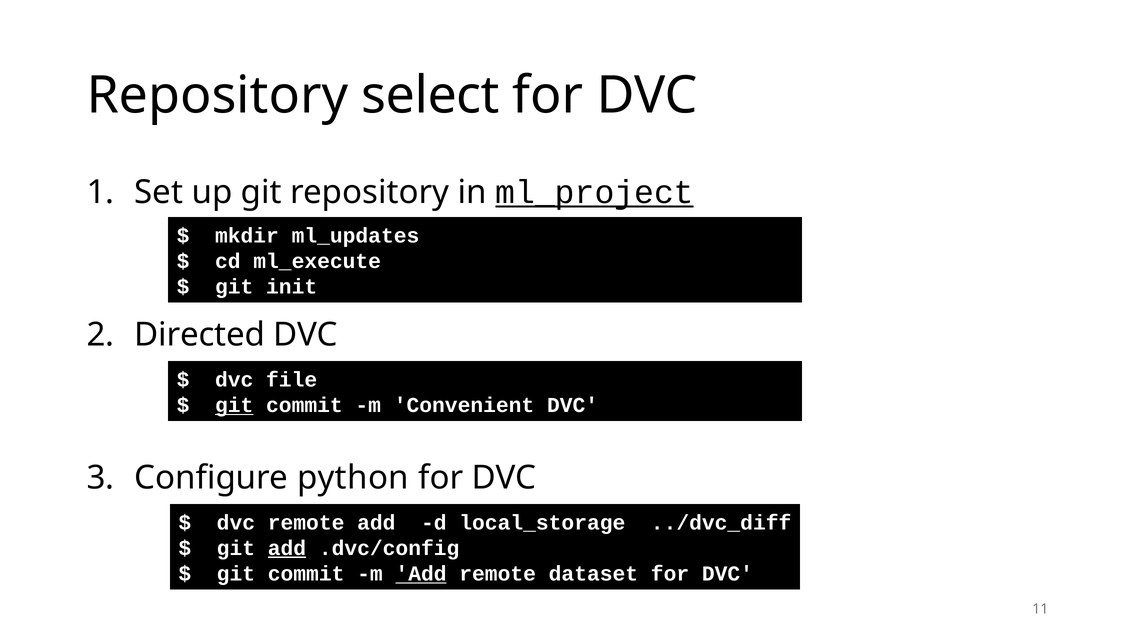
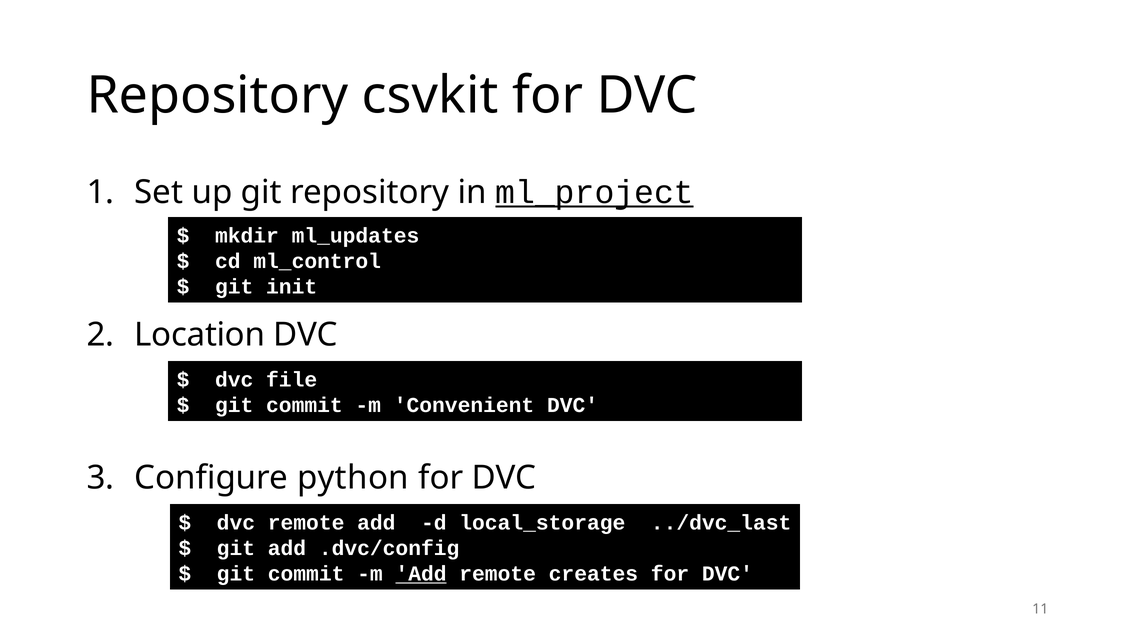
select: select -> csvkit
ml_execute: ml_execute -> ml_control
Directed: Directed -> Location
git at (234, 405) underline: present -> none
../dvc_diff: ../dvc_diff -> ../dvc_last
add at (287, 548) underline: present -> none
dataset: dataset -> creates
